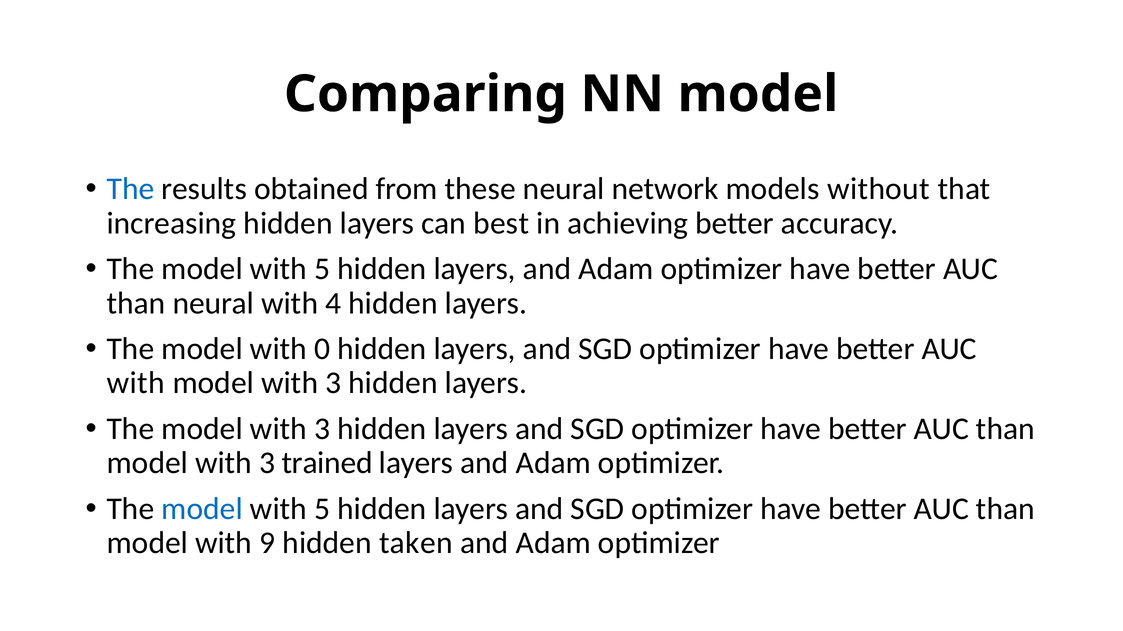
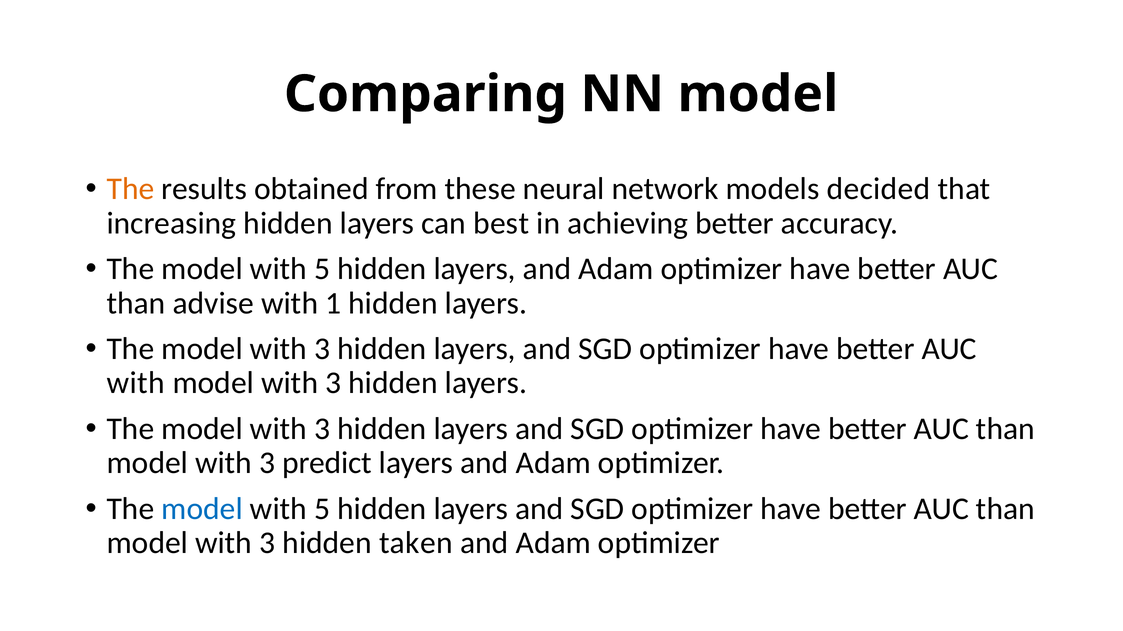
The at (130, 189) colour: blue -> orange
without: without -> decided
than neural: neural -> advise
4: 4 -> 1
0 at (322, 349): 0 -> 3
trained: trained -> predict
9 at (267, 543): 9 -> 3
